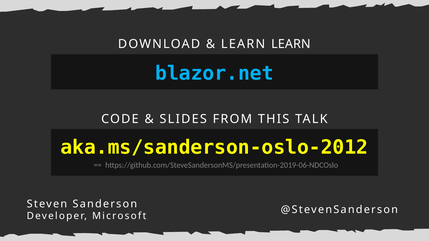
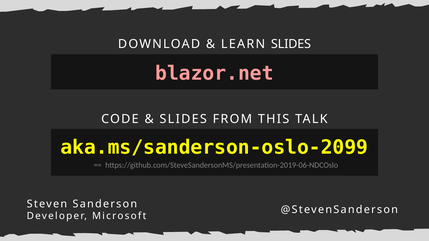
LEARN LEARN: LEARN -> SLIDES
blazor.net colour: light blue -> pink
aka.ms/sanderson-oslo-2012: aka.ms/sanderson-oslo-2012 -> aka.ms/sanderson-oslo-2099
